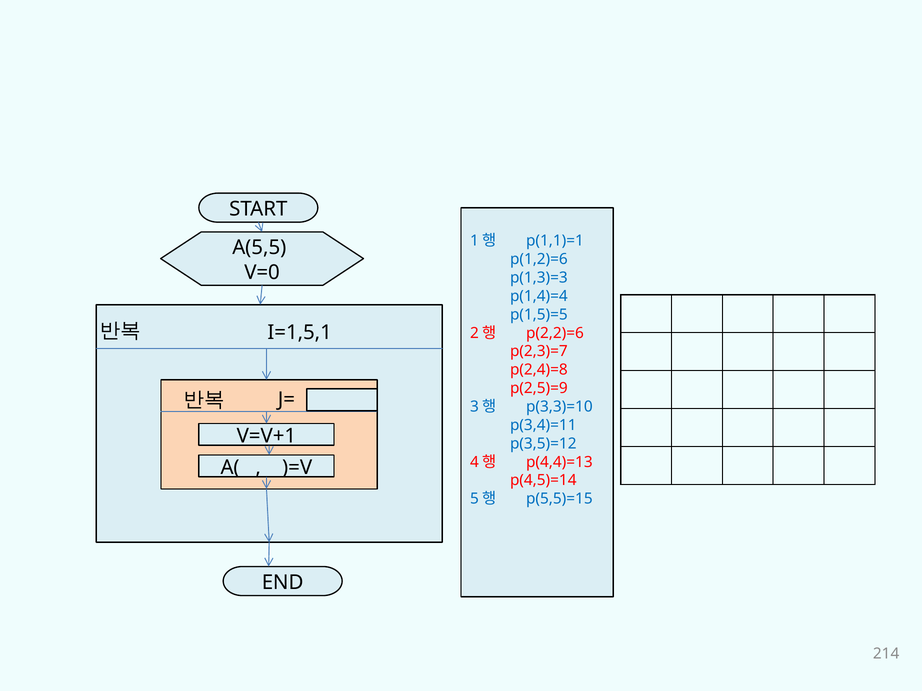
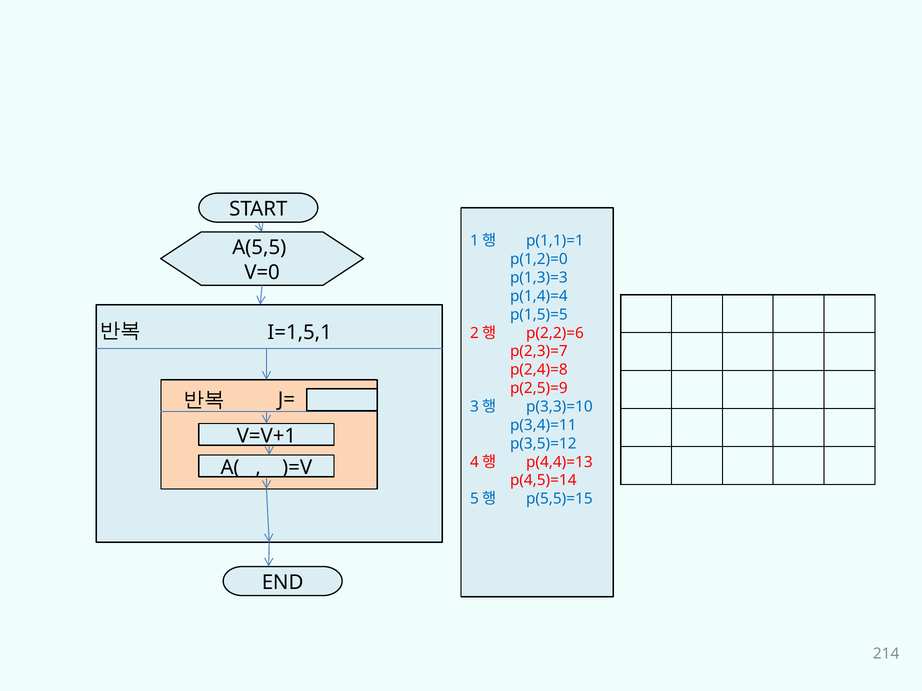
p(1,2)=6: p(1,2)=6 -> p(1,2)=0
